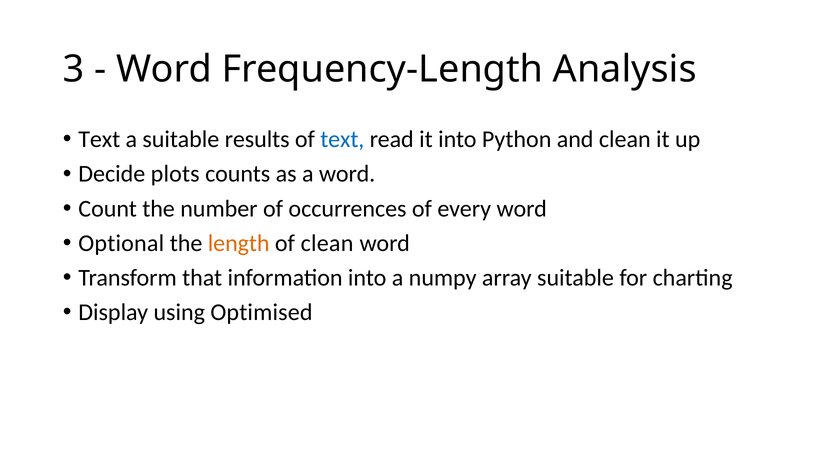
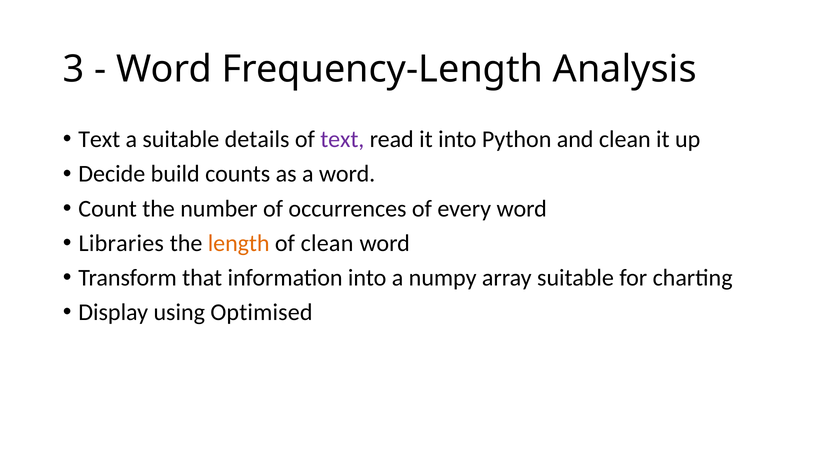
results: results -> details
text at (342, 139) colour: blue -> purple
plots: plots -> build
Optional: Optional -> Libraries
